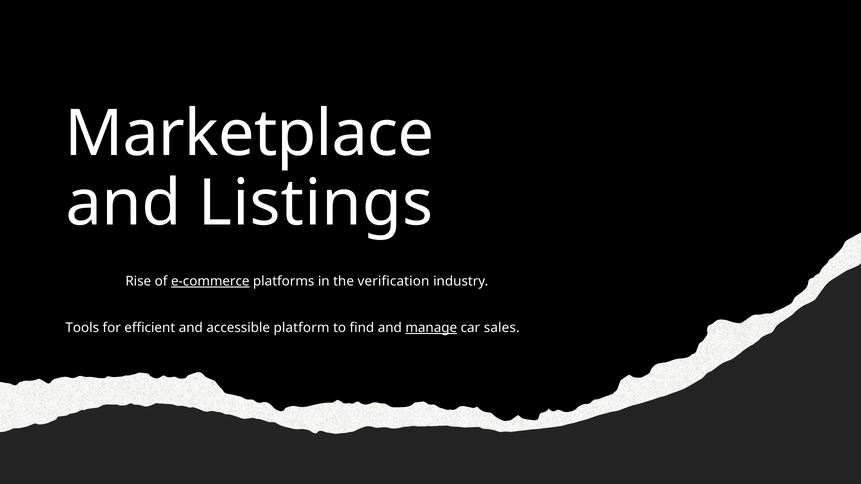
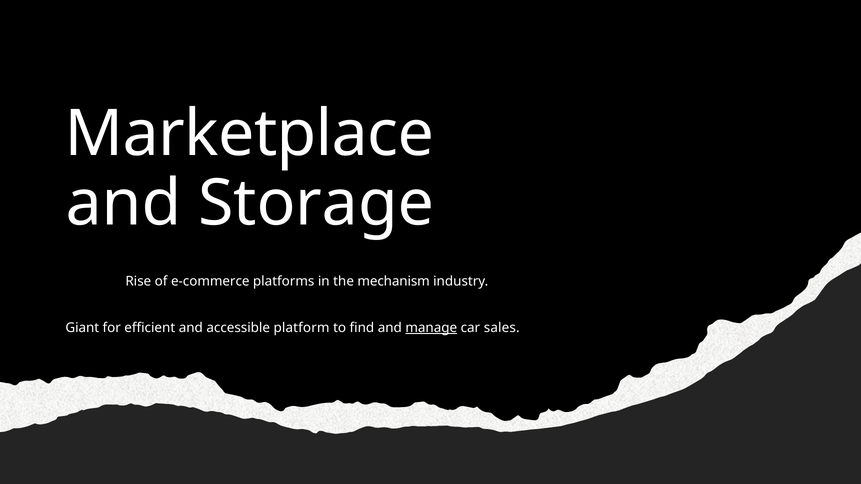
Listings: Listings -> Storage
e-commerce underline: present -> none
verification: verification -> mechanism
Tools: Tools -> Giant
